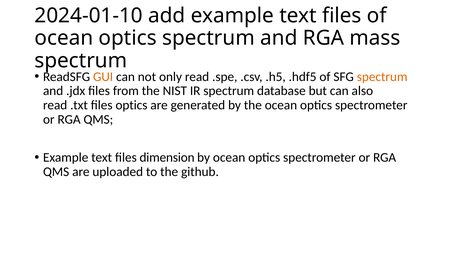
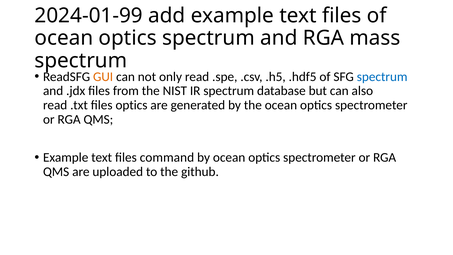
2024-01-10: 2024-01-10 -> 2024-01-99
spectrum at (382, 77) colour: orange -> blue
dimension: dimension -> command
